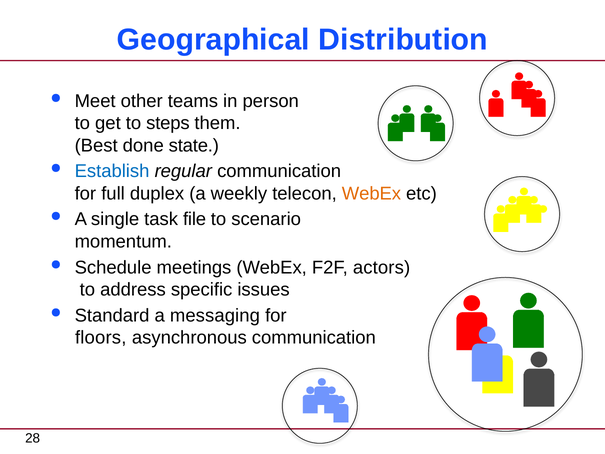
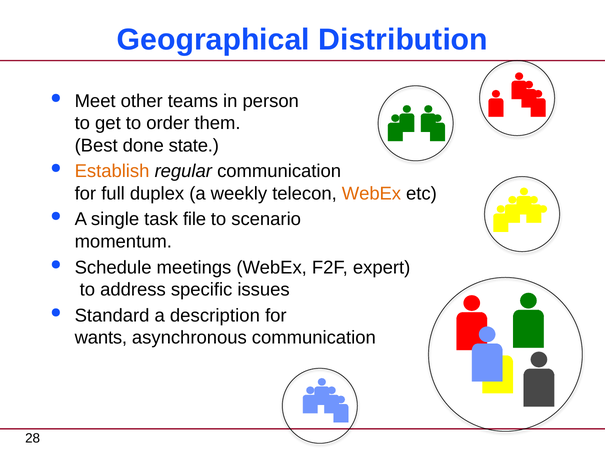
steps: steps -> order
Establish colour: blue -> orange
actors: actors -> expert
messaging: messaging -> description
floors: floors -> wants
